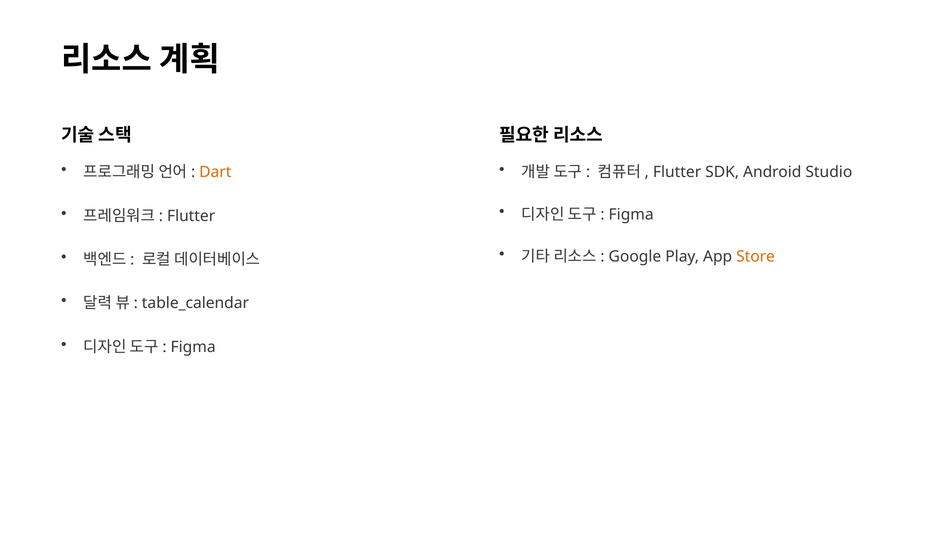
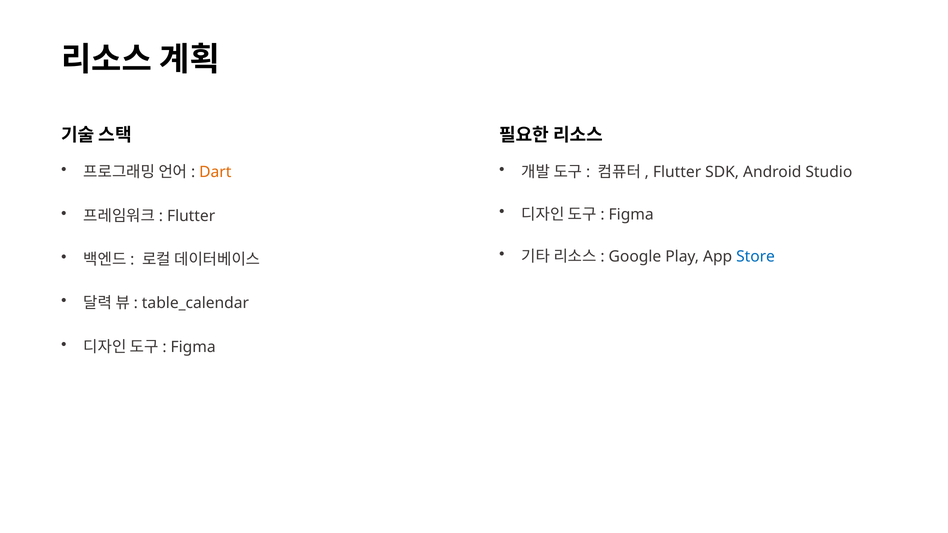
Store colour: orange -> blue
